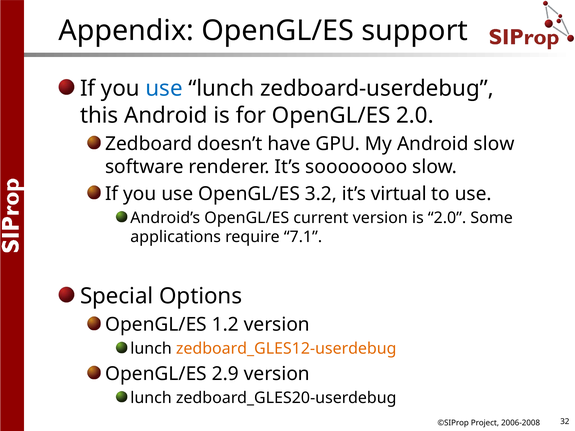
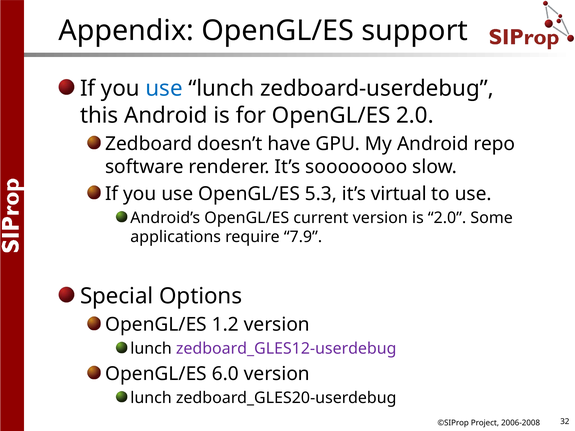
Android slow: slow -> repo
3.2: 3.2 -> 5.3
7.1: 7.1 -> 7.9
zedboard_GLES12-userdebug colour: orange -> purple
2.9: 2.9 -> 6.0
